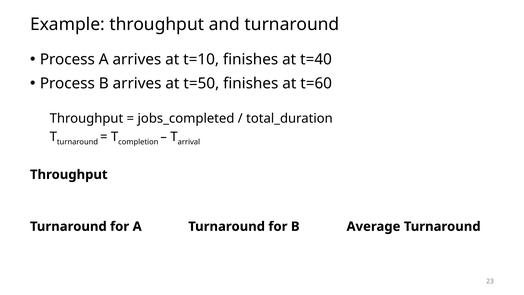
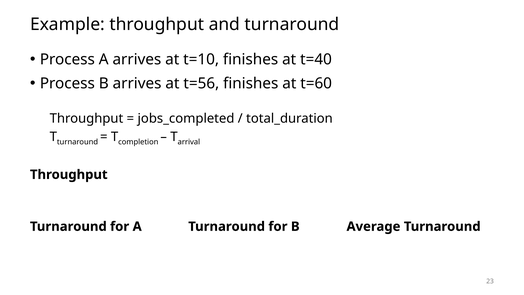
t=50: t=50 -> t=56
